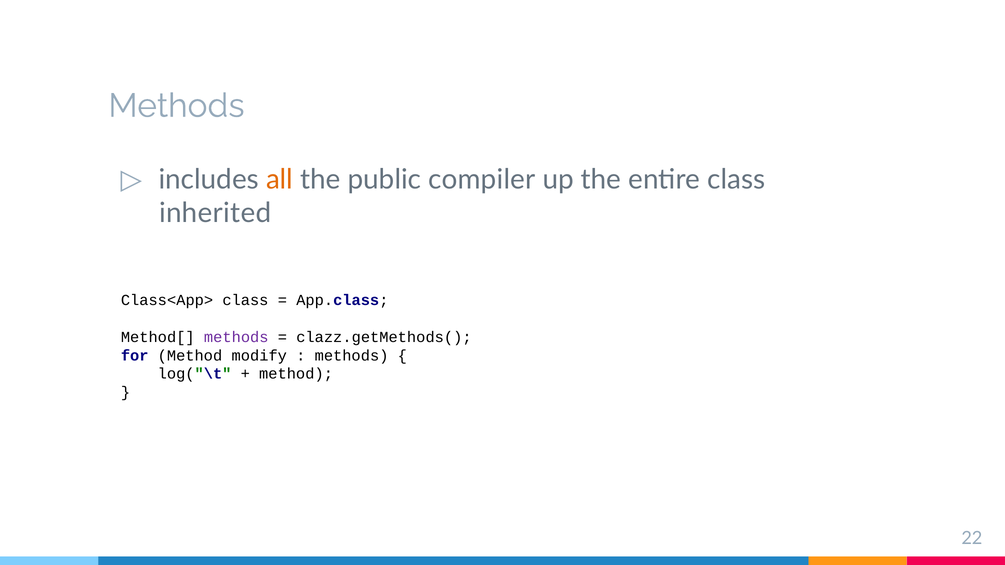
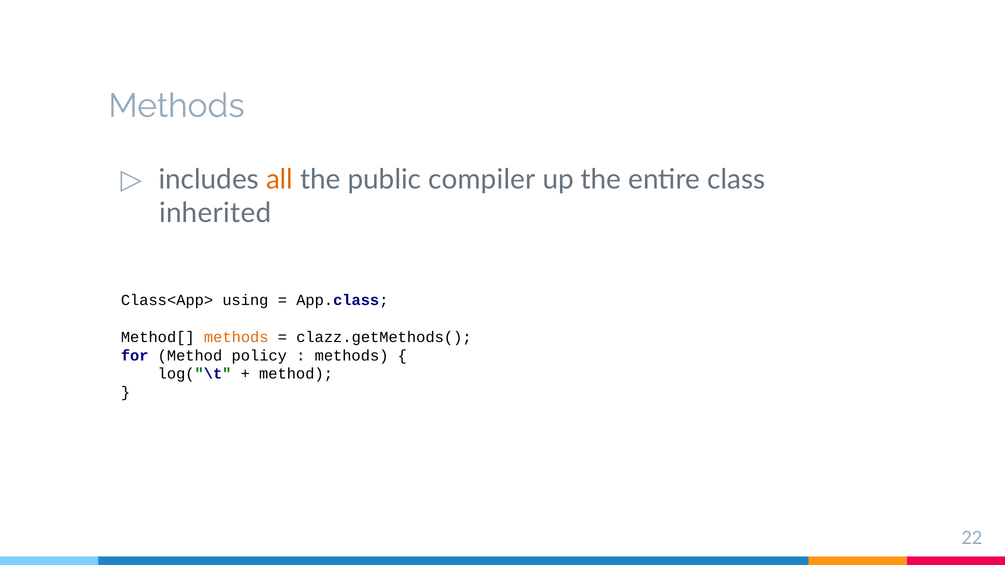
Class<App> class: class -> using
methods at (236, 337) colour: purple -> orange
modify: modify -> policy
